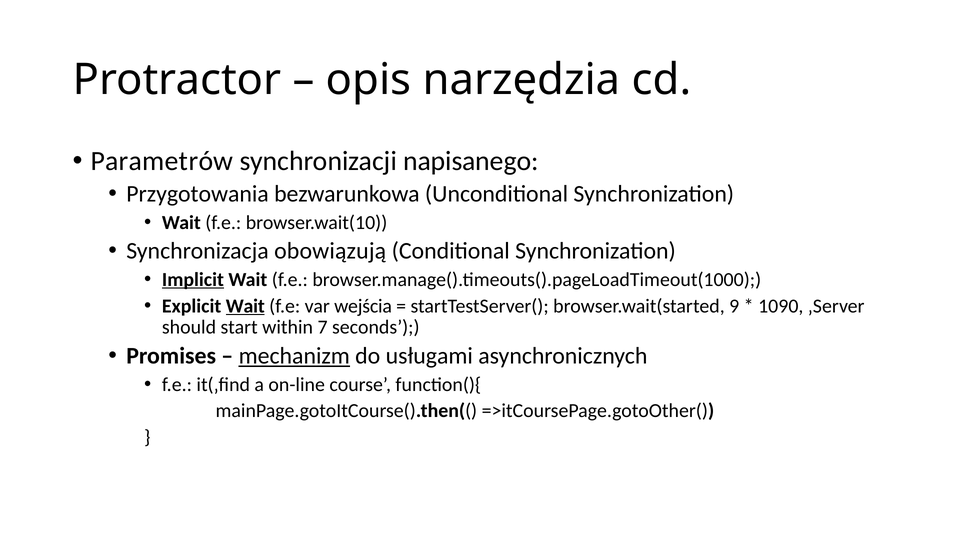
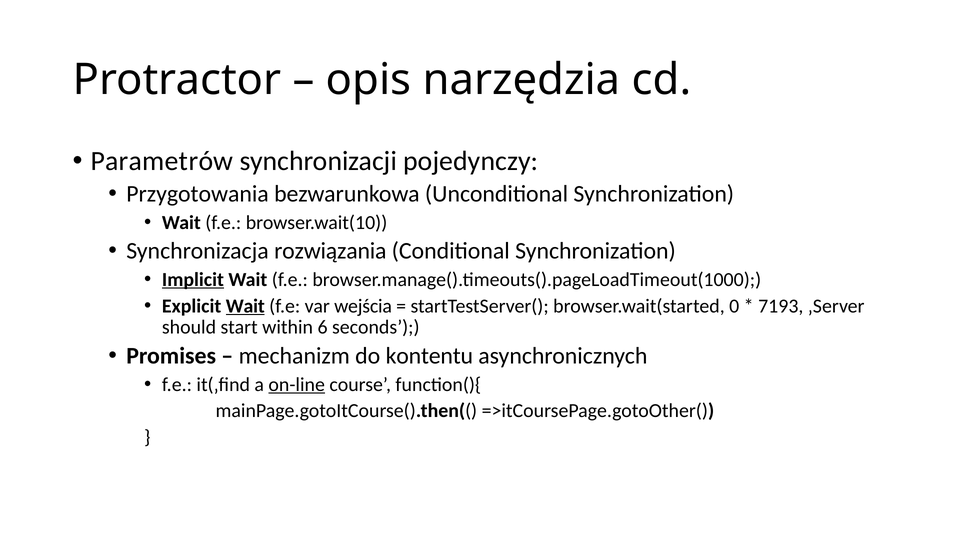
napisanego: napisanego -> pojedynczy
obowiązują: obowiązują -> rozwiązania
9: 9 -> 0
1090: 1090 -> 7193
7: 7 -> 6
mechanizm underline: present -> none
usługami: usługami -> kontentu
on-line underline: none -> present
